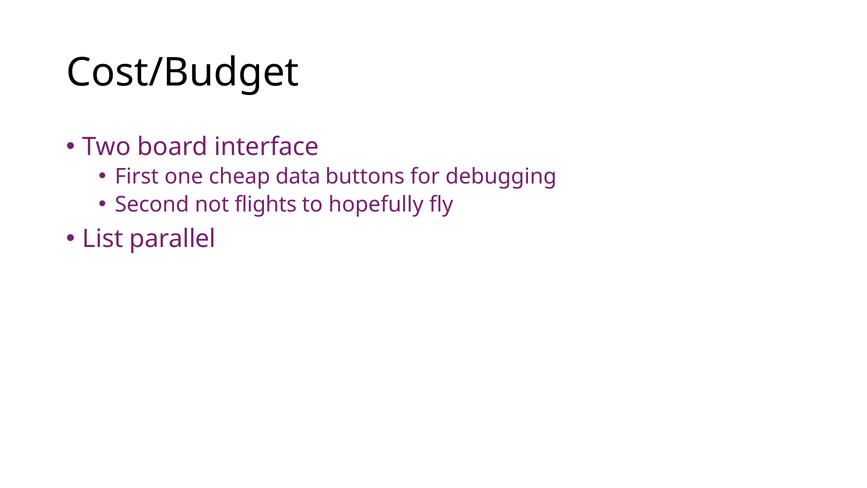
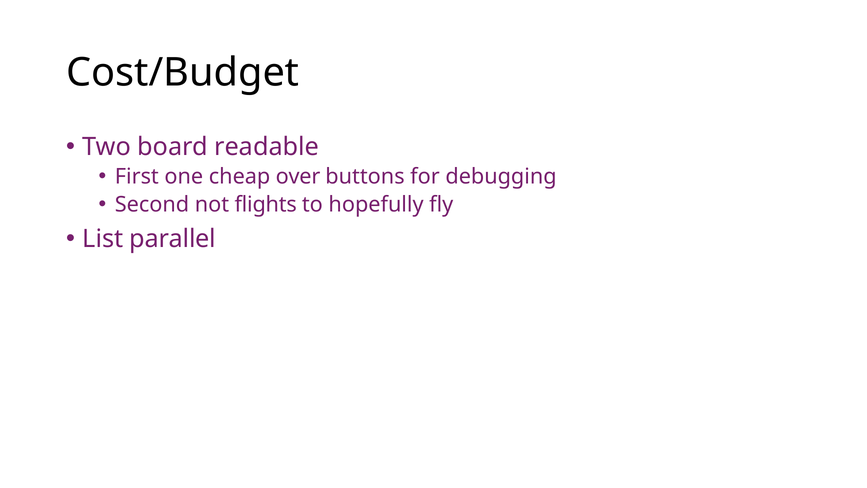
interface: interface -> readable
data: data -> over
